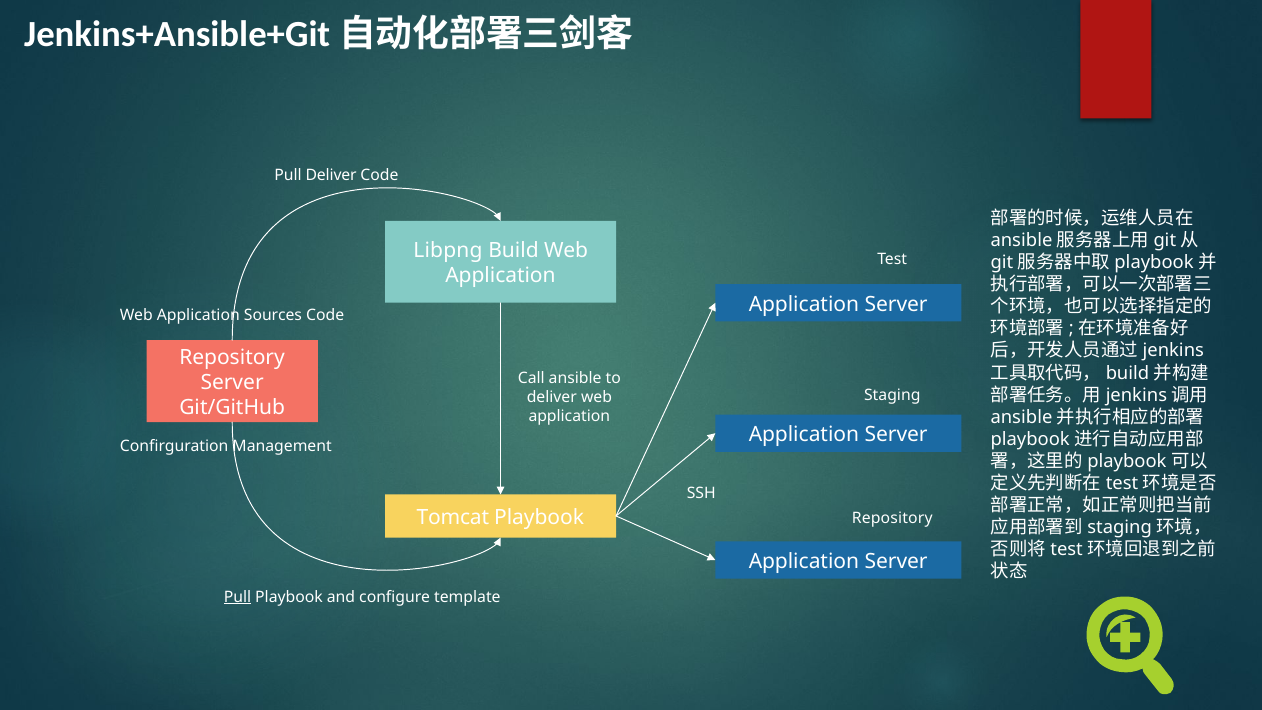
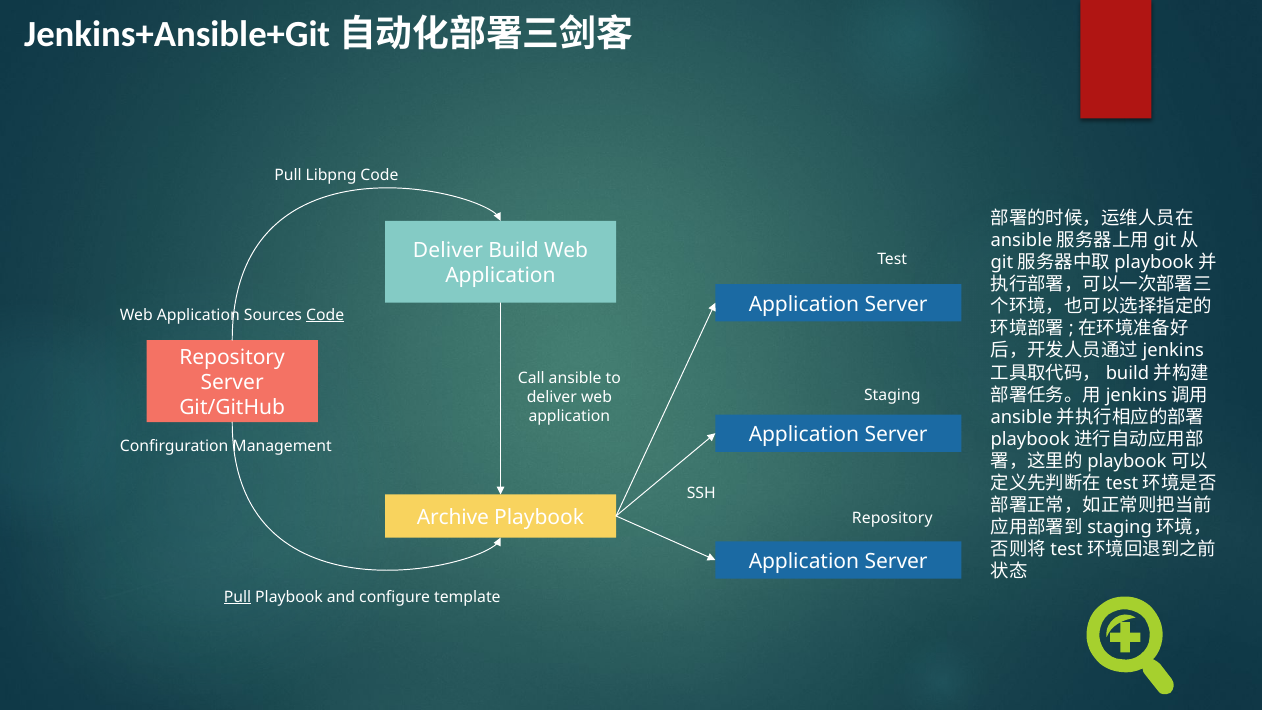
Pull Deliver: Deliver -> Libpng
Libpng at (448, 251): Libpng -> Deliver
Code at (325, 315) underline: none -> present
Tomcat: Tomcat -> Archive
